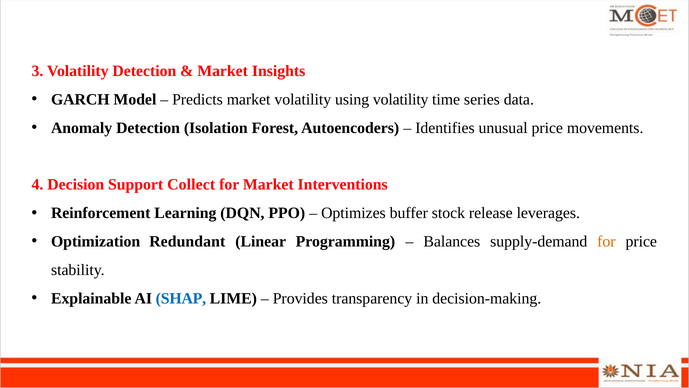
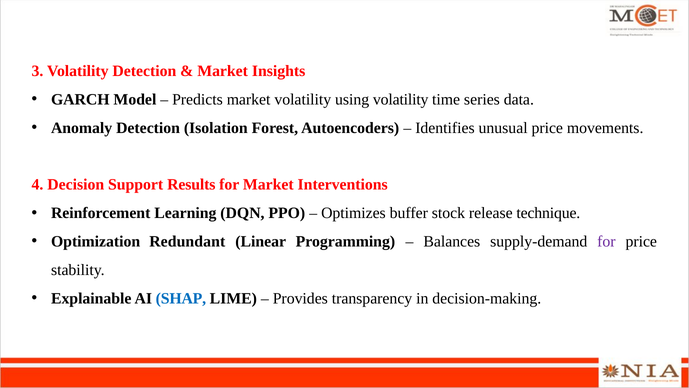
Collect: Collect -> Results
leverages: leverages -> technique
for at (606, 241) colour: orange -> purple
